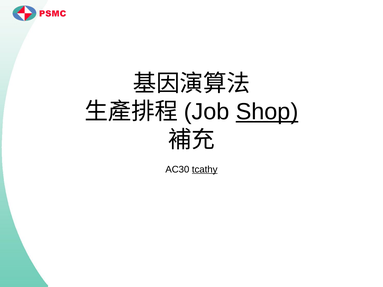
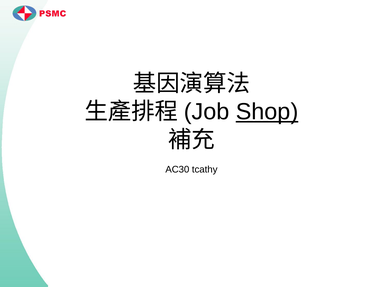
tcathy underline: present -> none
